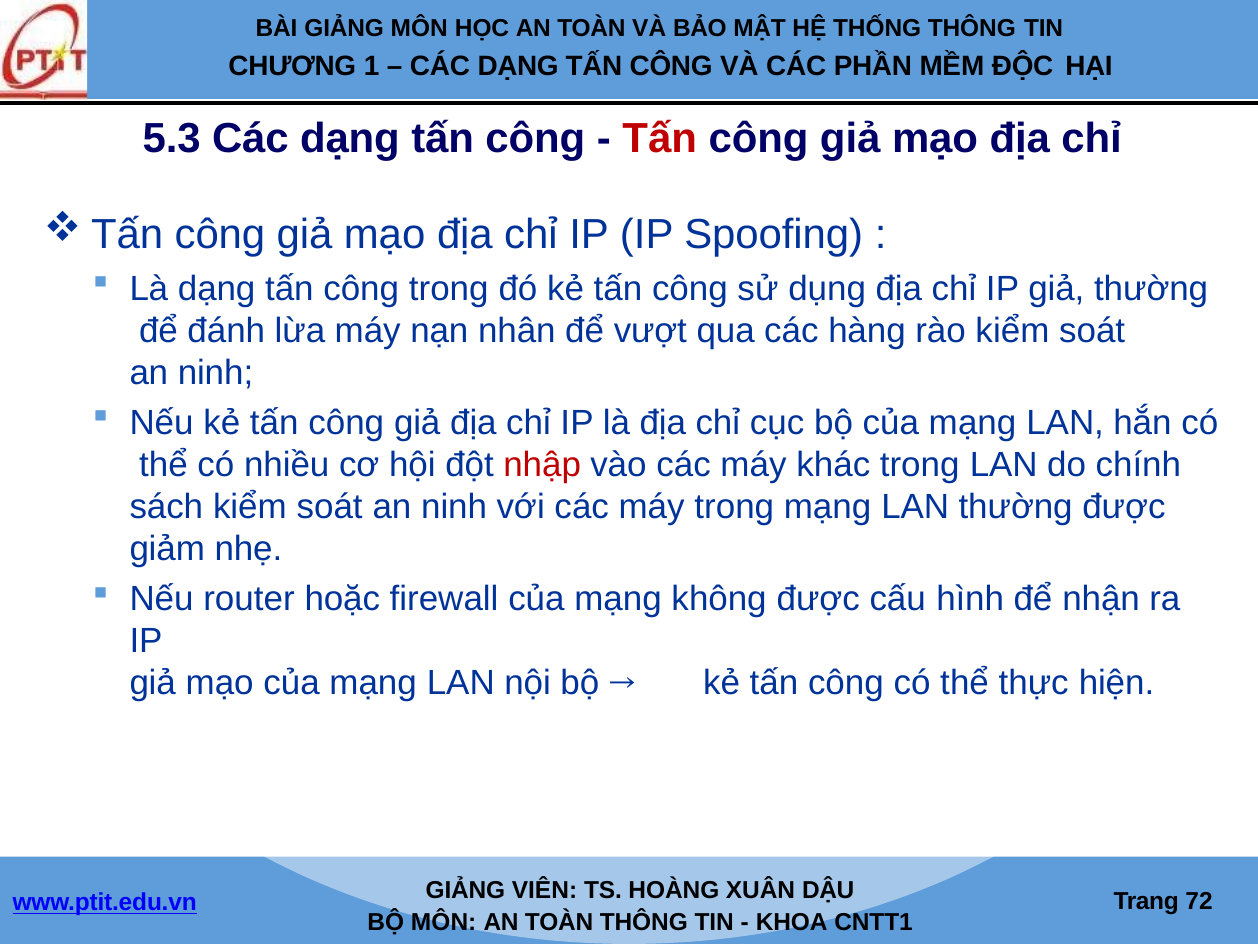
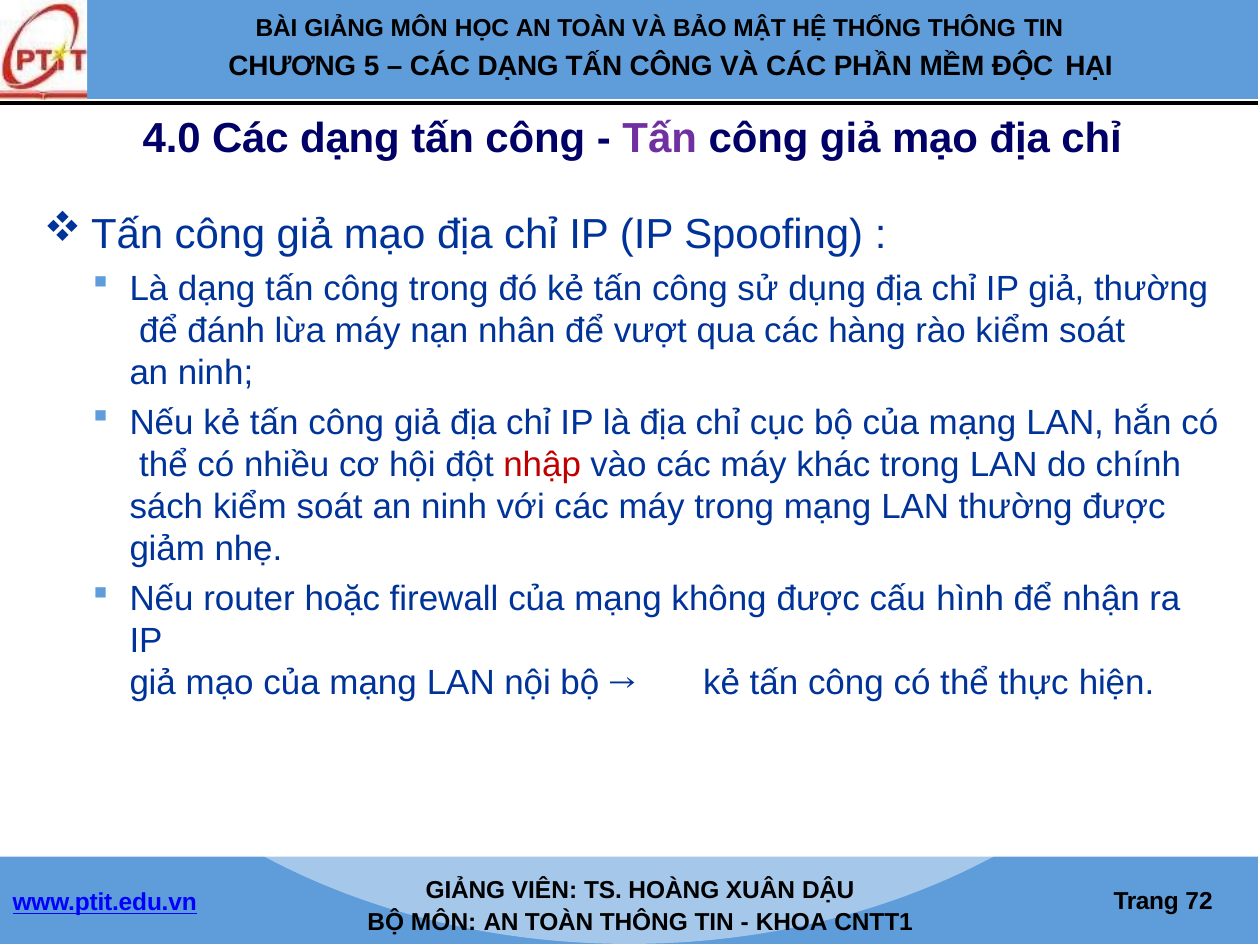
1: 1 -> 5
5.3: 5.3 -> 4.0
Tấn at (660, 138) colour: red -> purple
